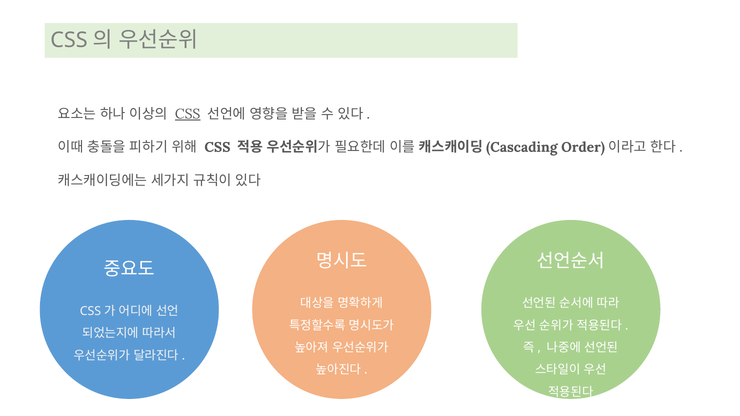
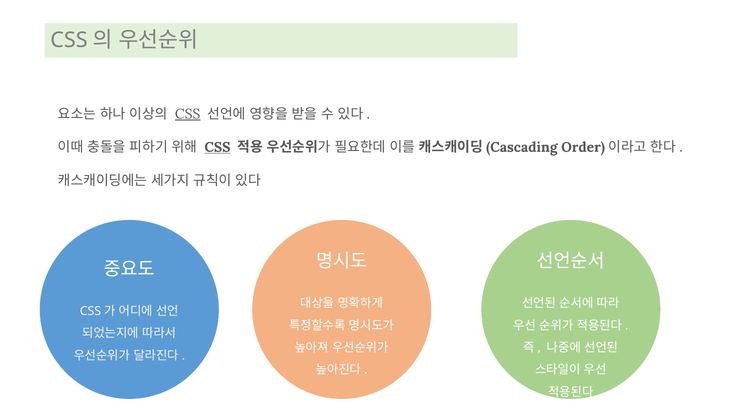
CSS at (217, 147) underline: none -> present
